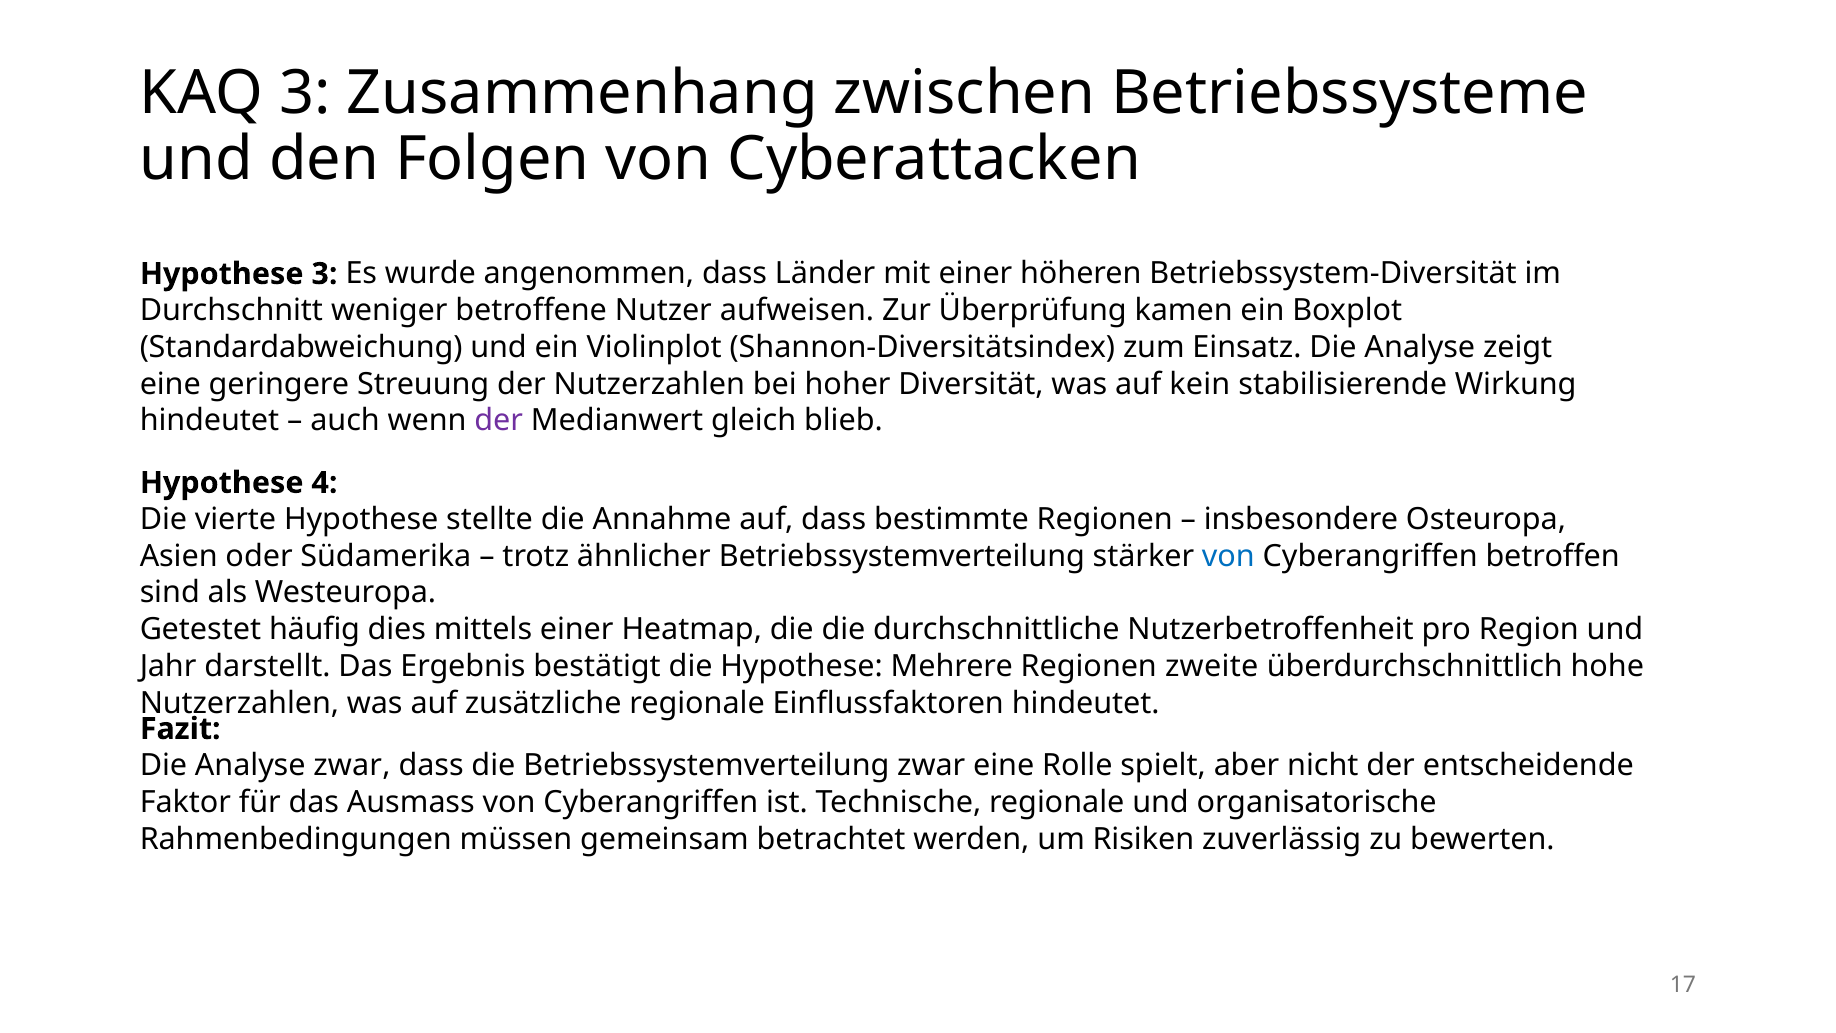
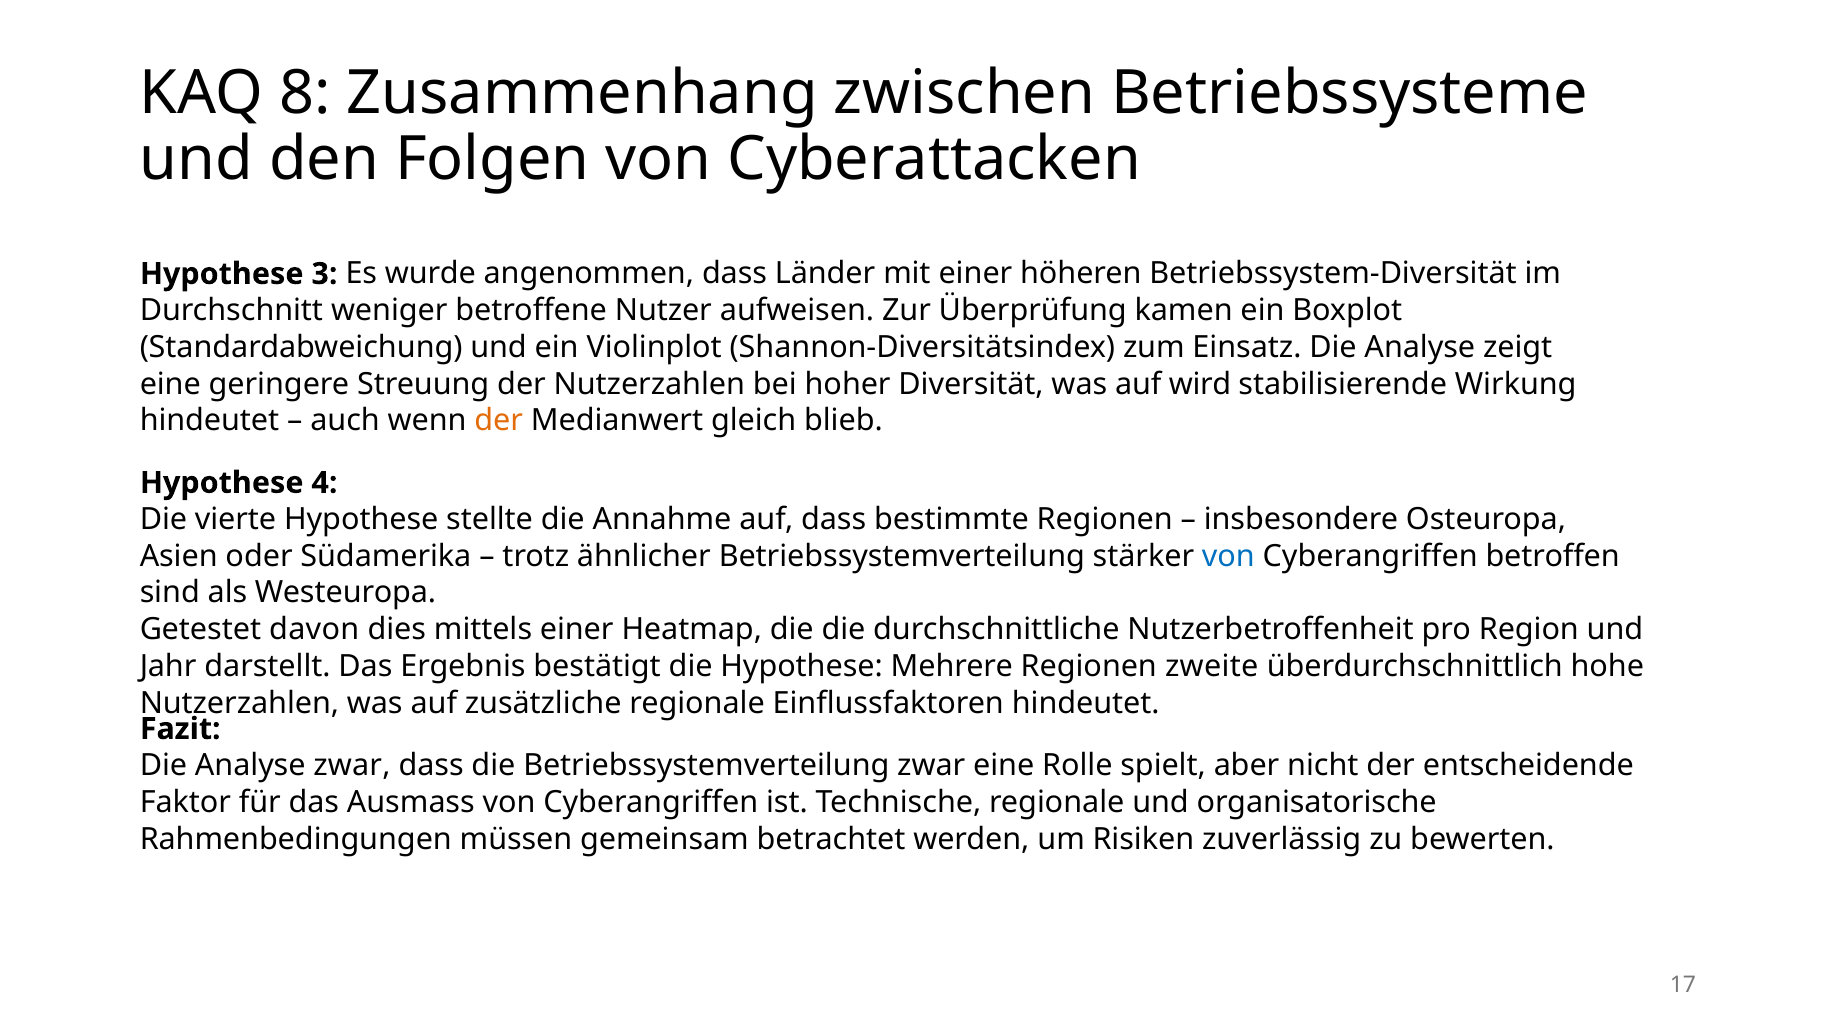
KAQ 3: 3 -> 8
kein: kein -> wird
der at (499, 421) colour: purple -> orange
häufig: häufig -> davon
